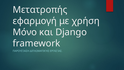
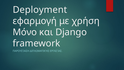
Μετατροπής: Μετατροπής -> Deployment
